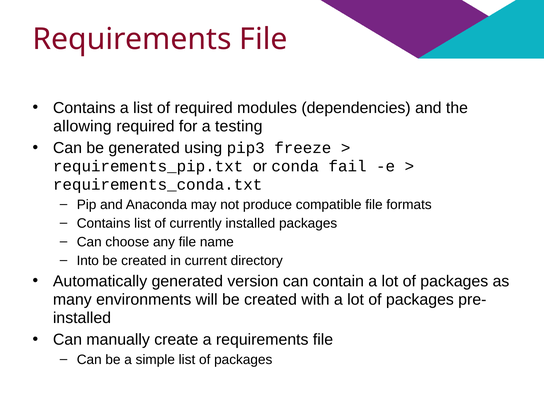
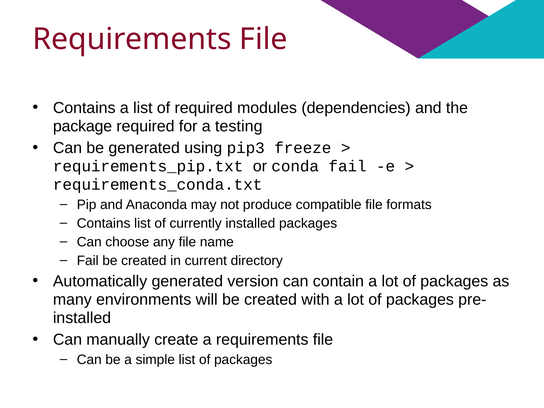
allowing: allowing -> package
Into at (88, 261): Into -> Fail
